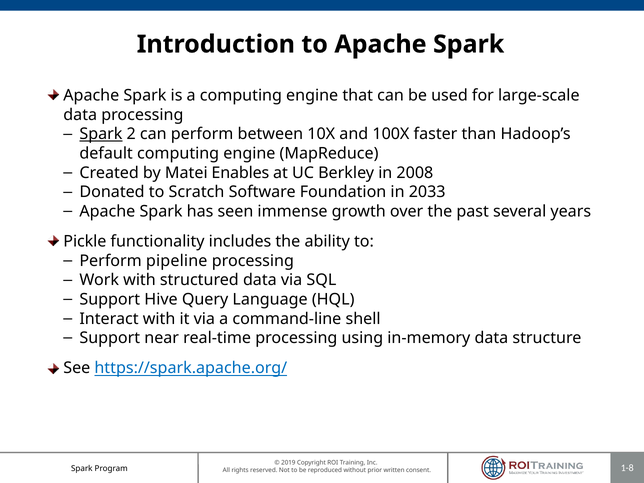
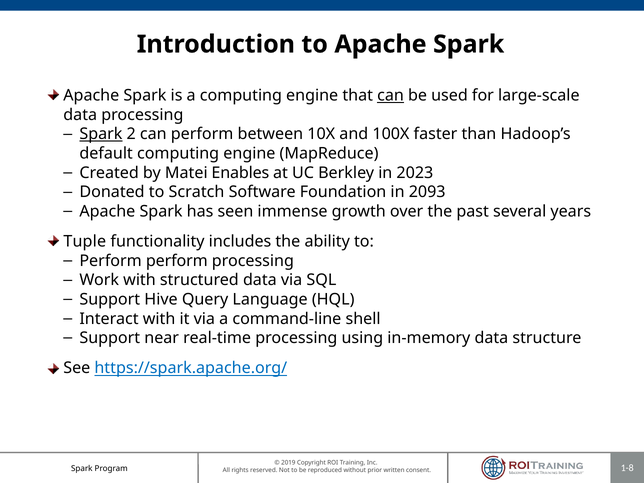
can at (391, 95) underline: none -> present
2008: 2008 -> 2023
2033: 2033 -> 2093
Pickle: Pickle -> Tuple
Perform pipeline: pipeline -> perform
